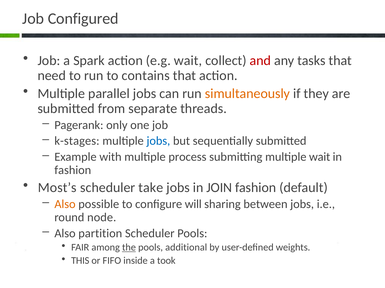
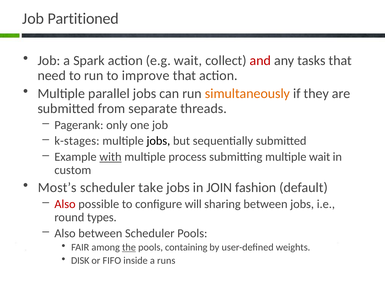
Configured: Configured -> Partitioned
contains: contains -> improve
jobs at (158, 141) colour: blue -> black
with underline: none -> present
fashion at (73, 171): fashion -> custom
Also at (65, 205) colour: orange -> red
node: node -> types
Also partition: partition -> between
additional: additional -> containing
THIS: THIS -> DISK
took: took -> runs
